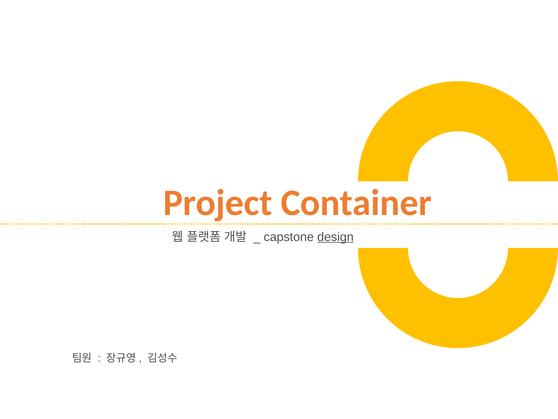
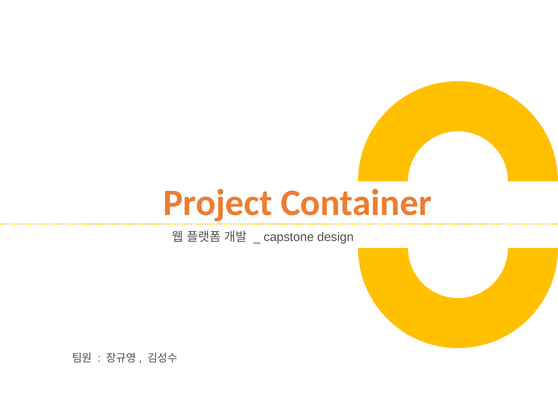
design underline: present -> none
